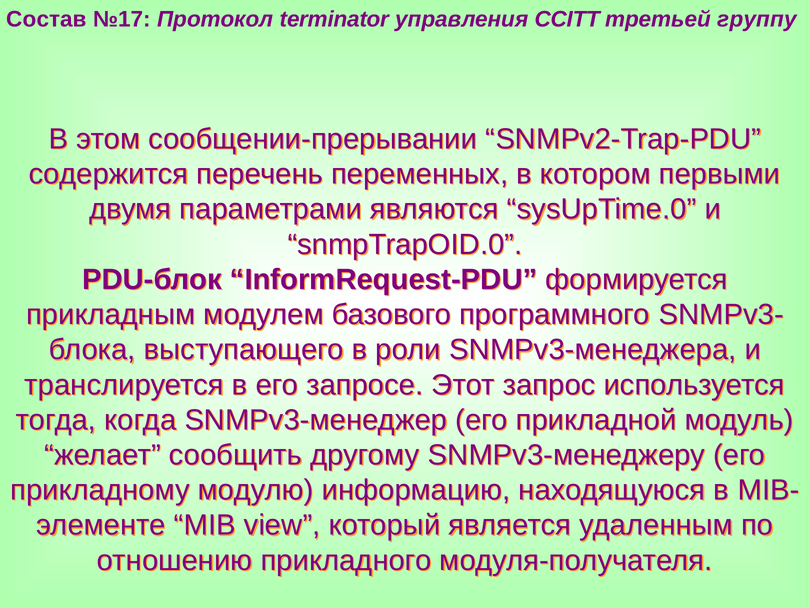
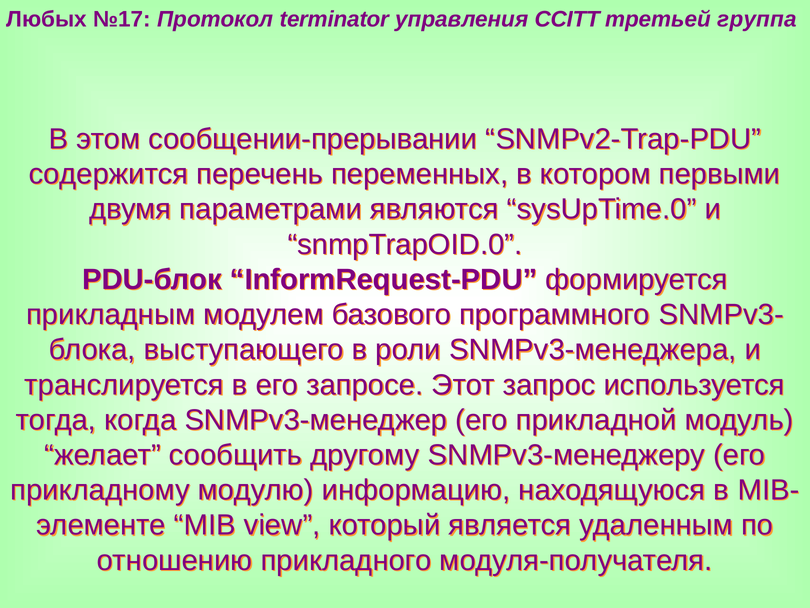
Состав: Состав -> Любых
группу: группу -> группа
